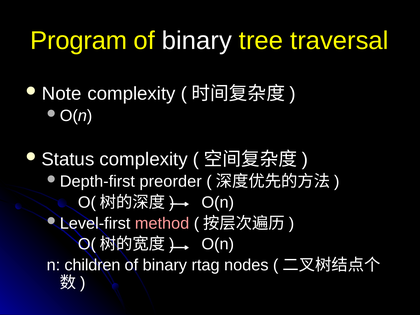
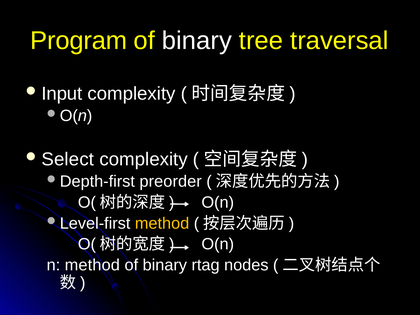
Note: Note -> Input
Status: Status -> Select
method at (162, 223) colour: pink -> yellow
n children: children -> method
